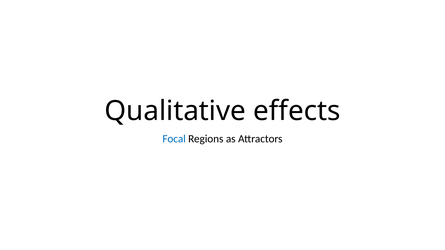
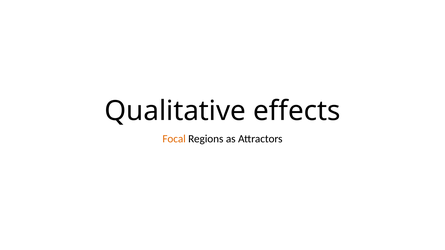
Focal colour: blue -> orange
